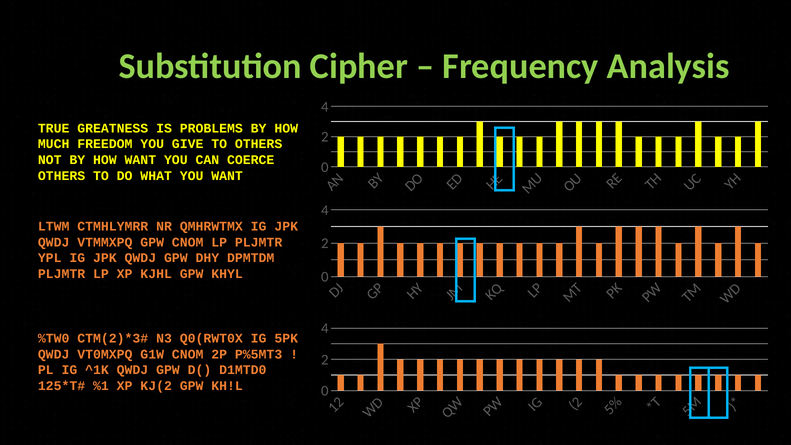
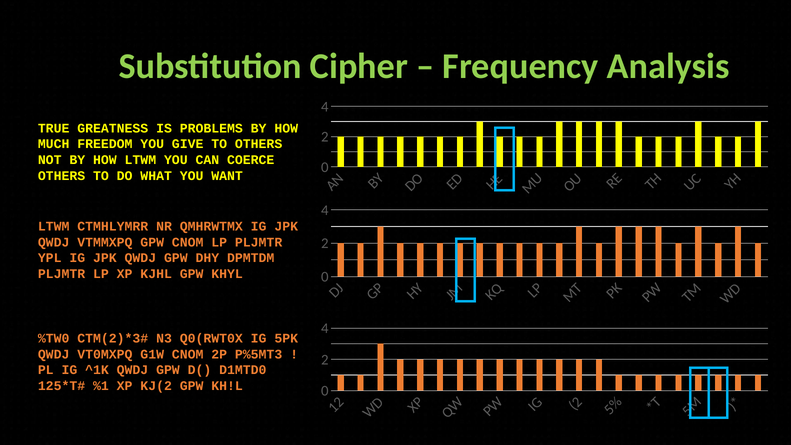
HOW WANT: WANT -> LTWM
